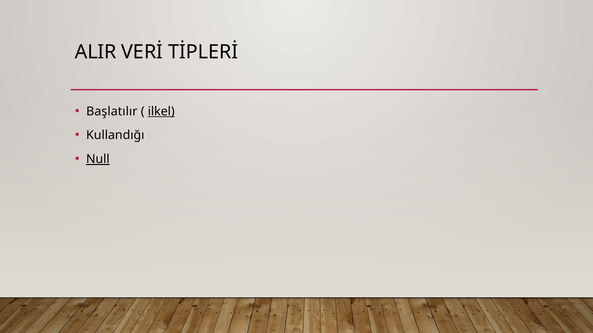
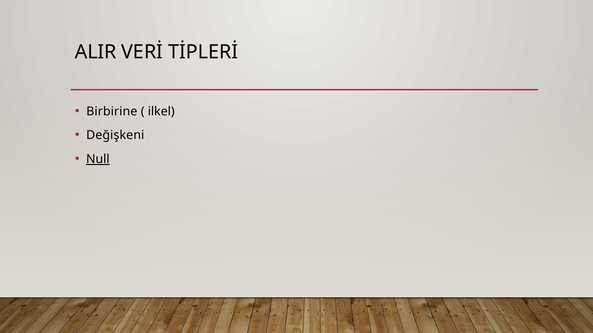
Başlatılır: Başlatılır -> Birbirine
ilkel underline: present -> none
Kullandığı: Kullandığı -> Değişkeni
